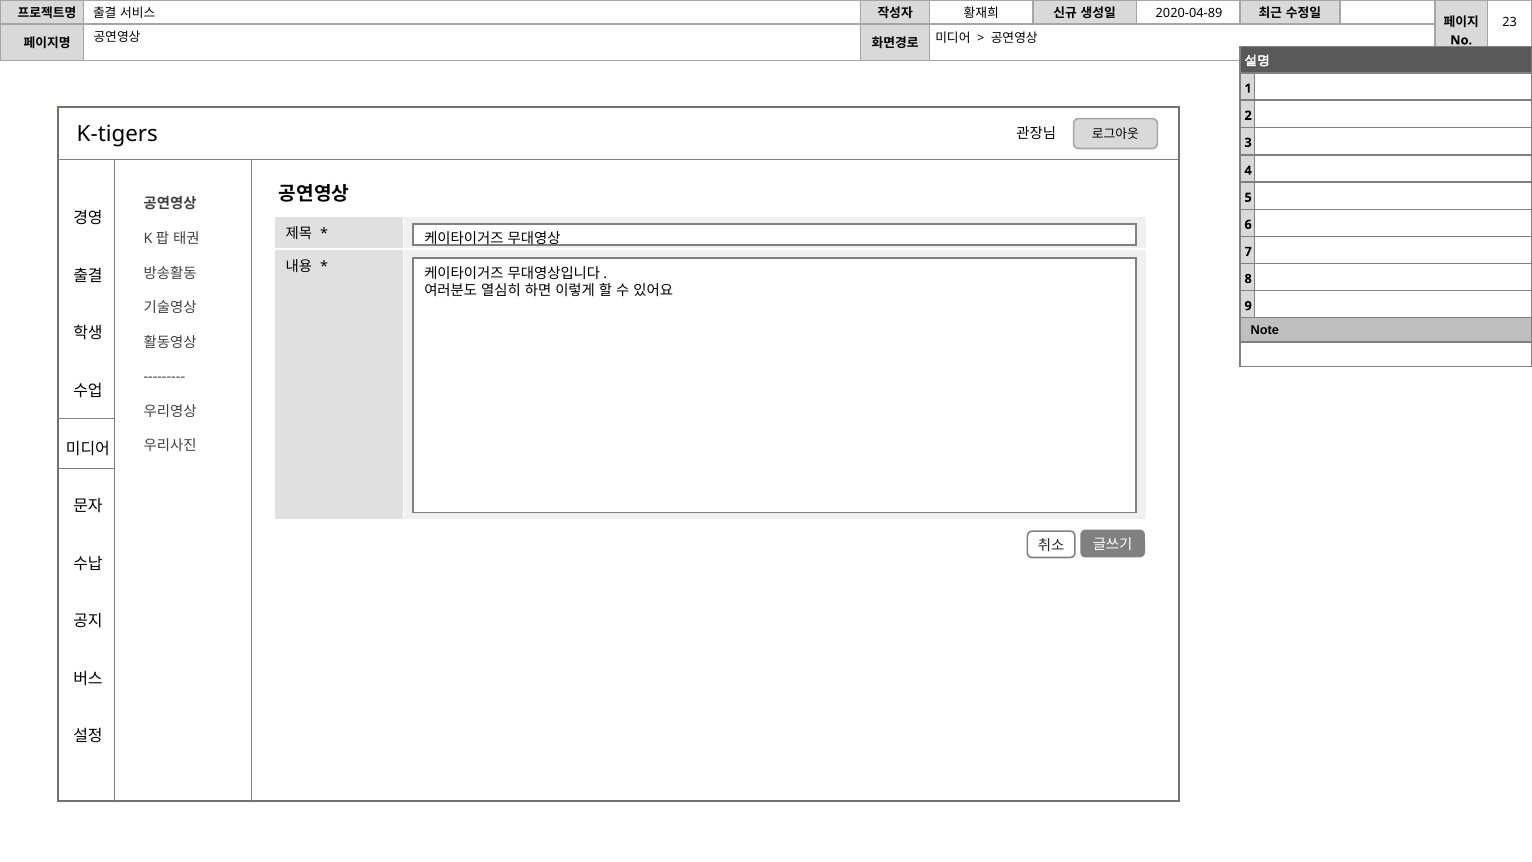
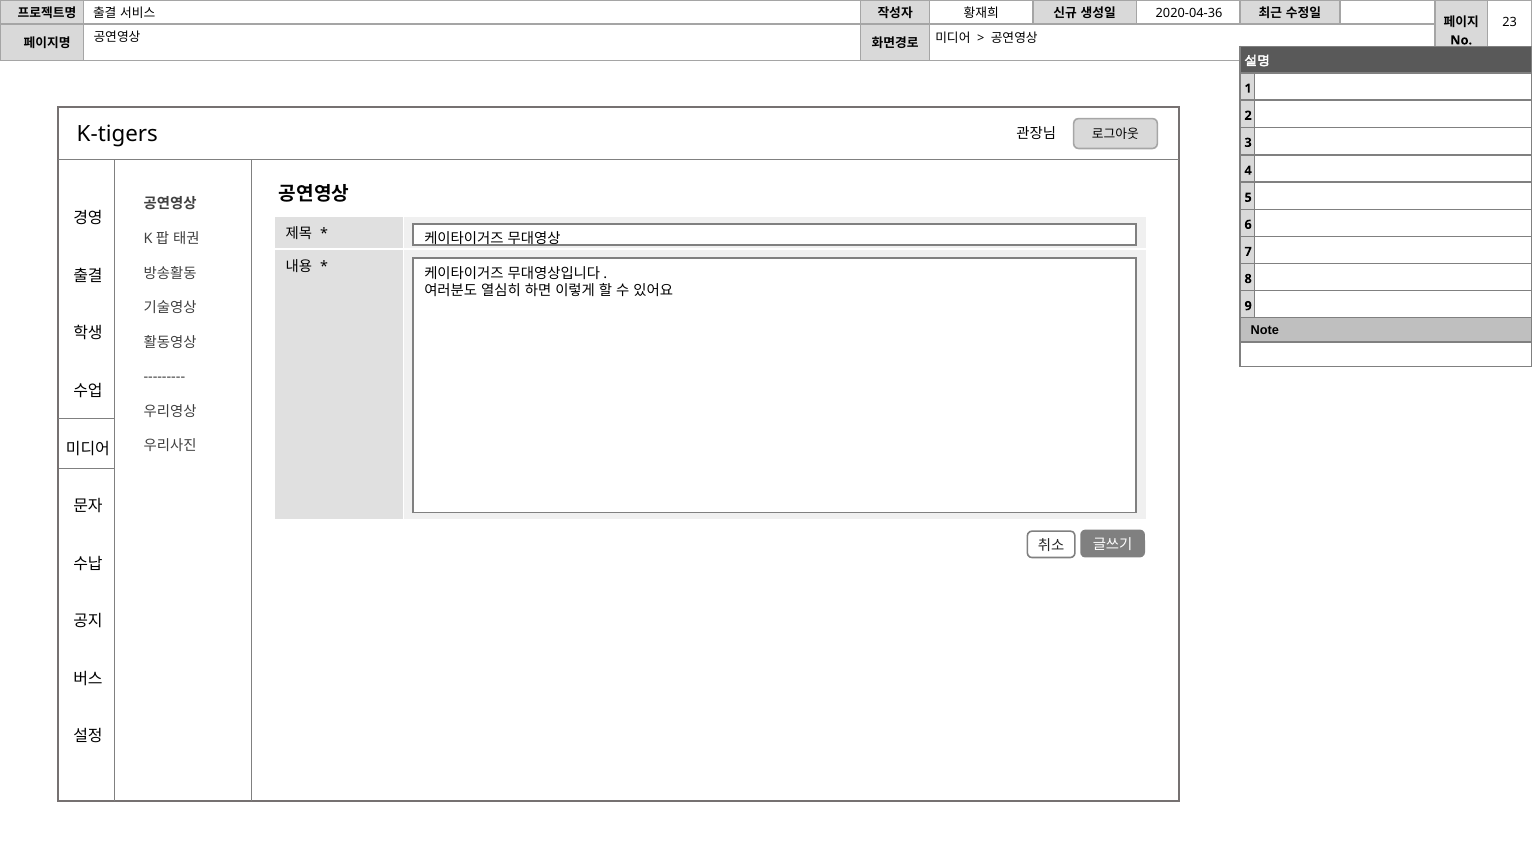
2020-04-89: 2020-04-89 -> 2020-04-36
